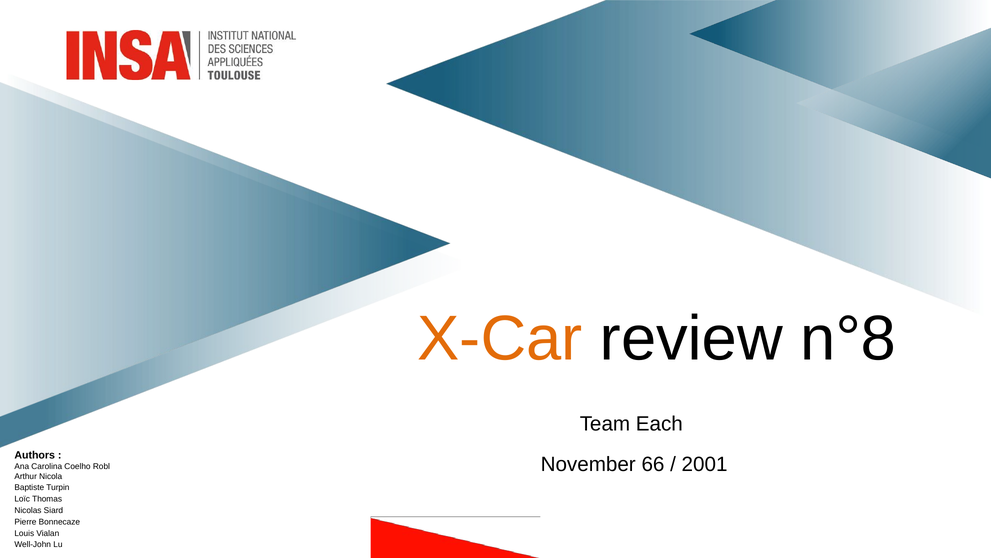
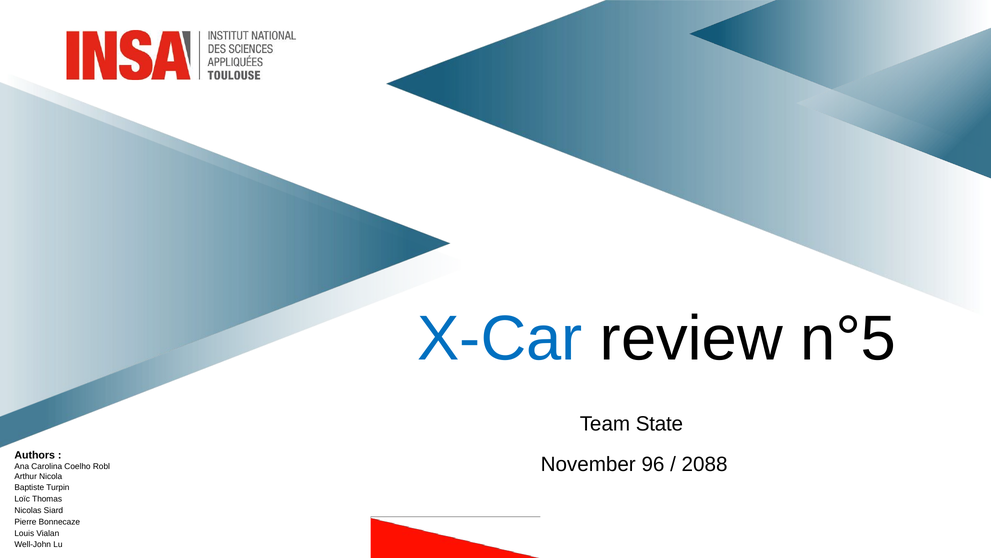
X-Car colour: orange -> blue
n°8: n°8 -> n°5
Each: Each -> State
66: 66 -> 96
2001: 2001 -> 2088
